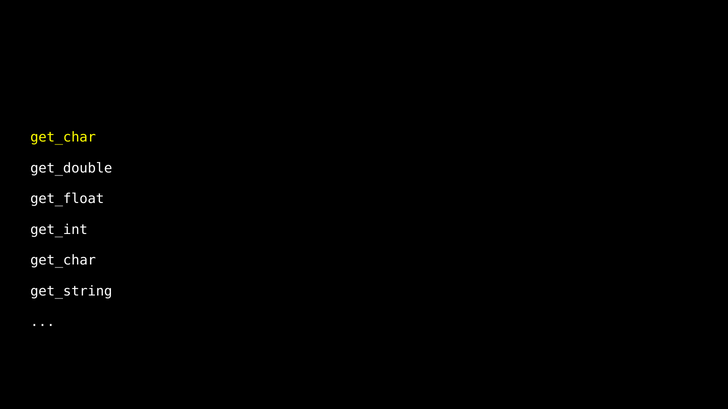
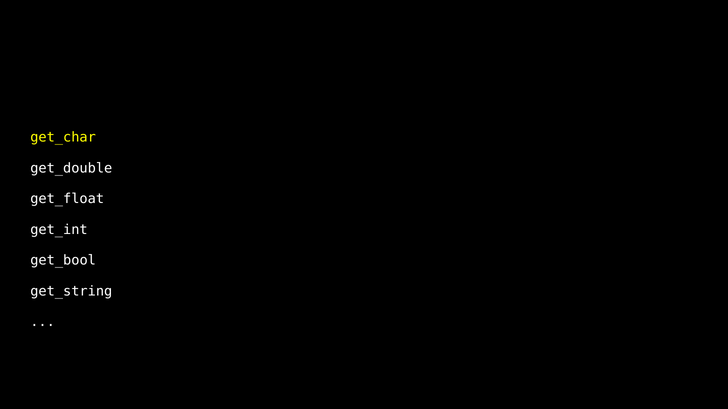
get_char at (63, 261): get_char -> get_bool
